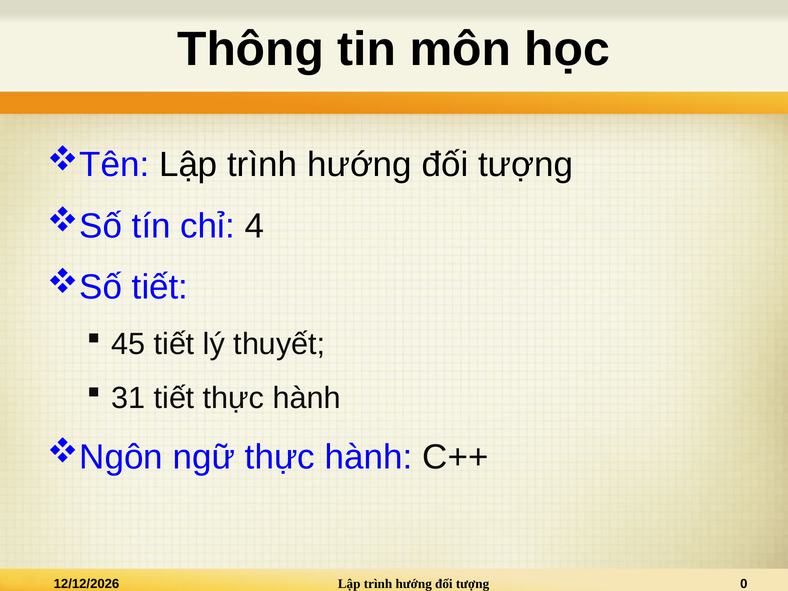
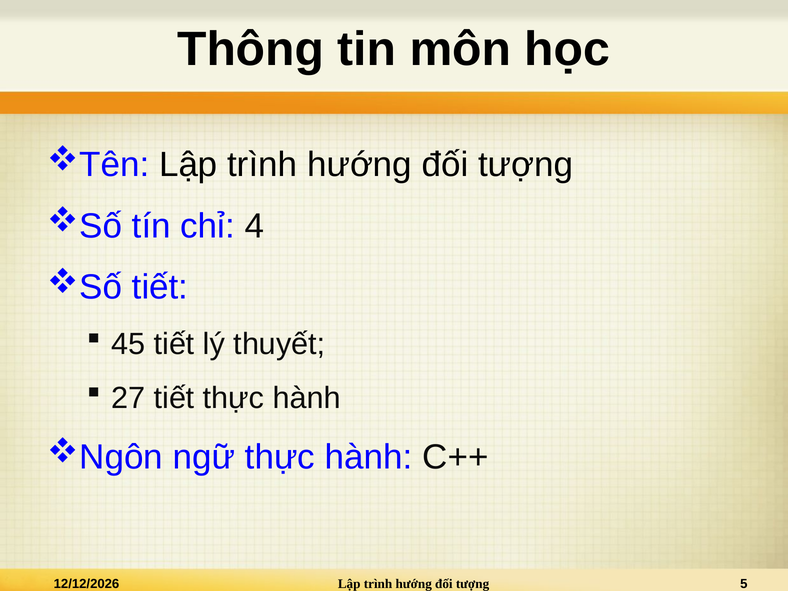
31: 31 -> 27
0: 0 -> 5
